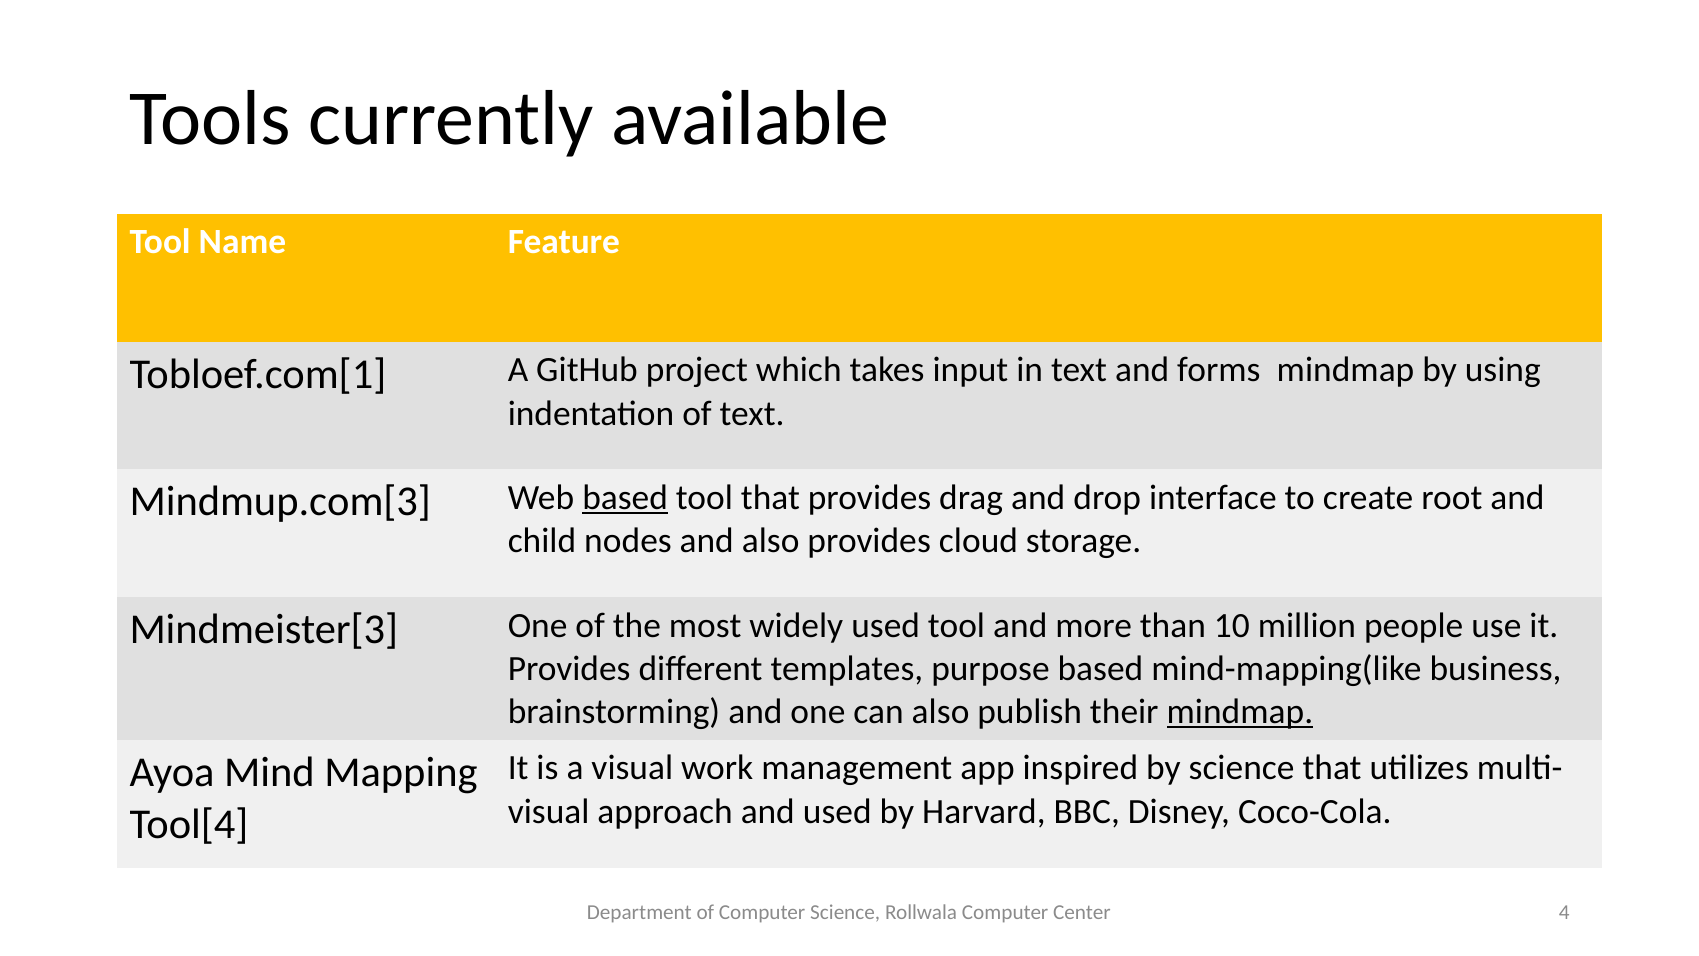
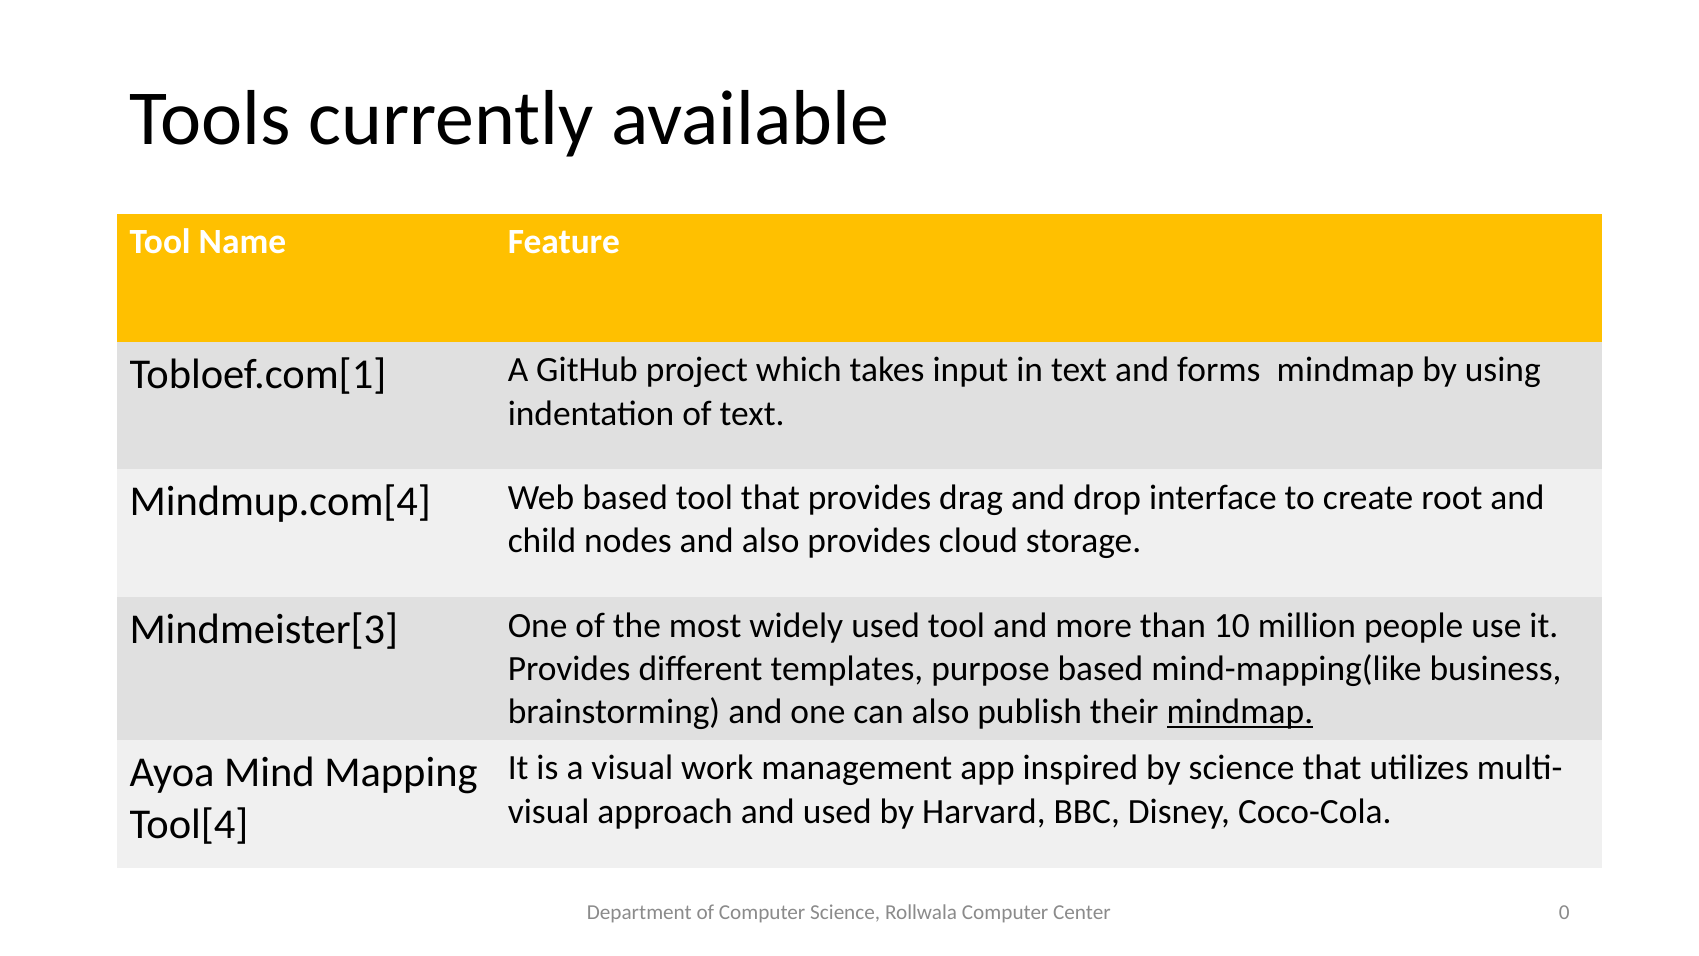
Mindmup.com[3: Mindmup.com[3 -> Mindmup.com[4
based at (625, 498) underline: present -> none
4: 4 -> 0
